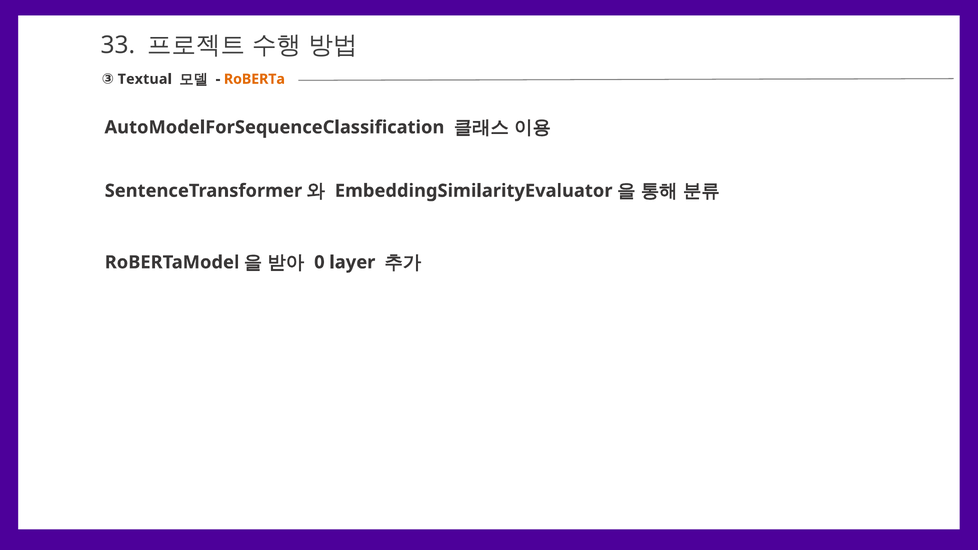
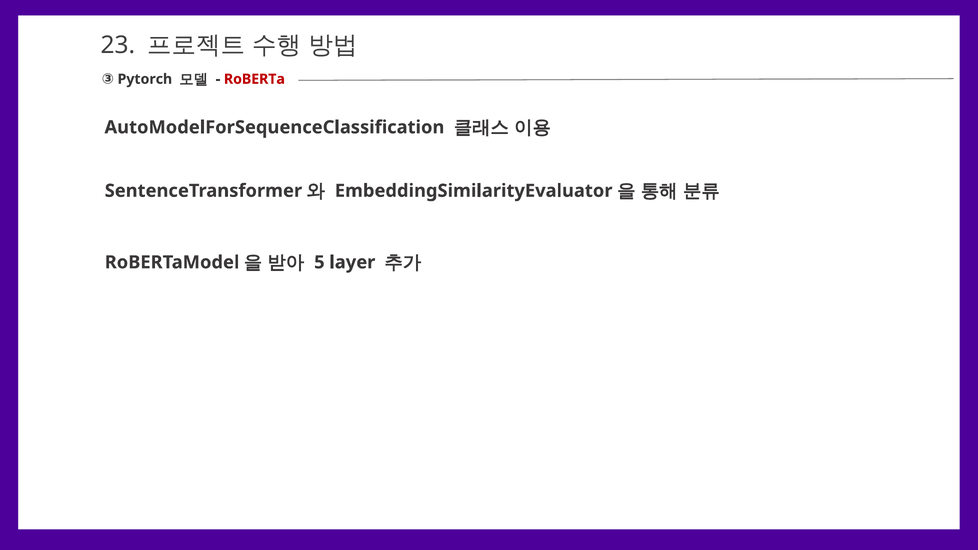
33: 33 -> 23
Textual: Textual -> Pytorch
RoBERTa colour: orange -> red
0: 0 -> 5
